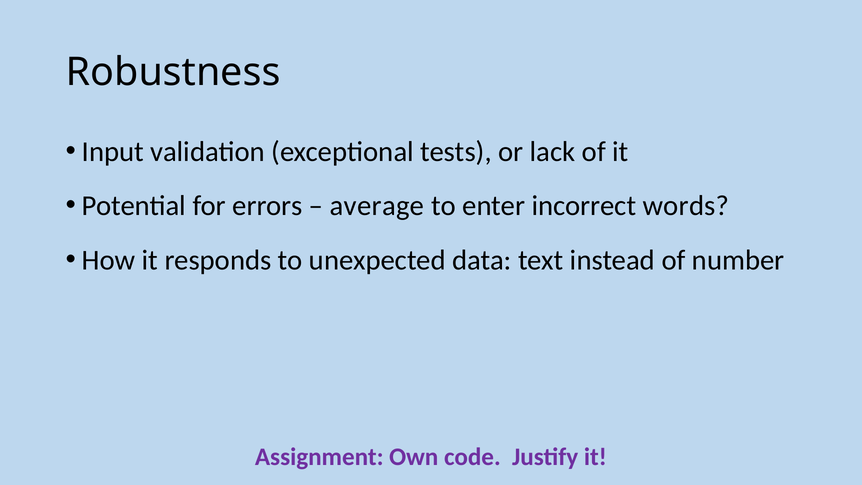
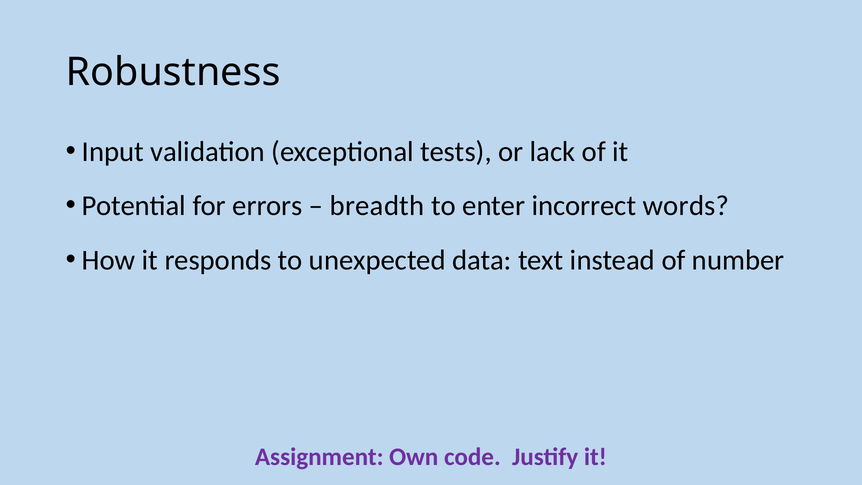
average: average -> breadth
